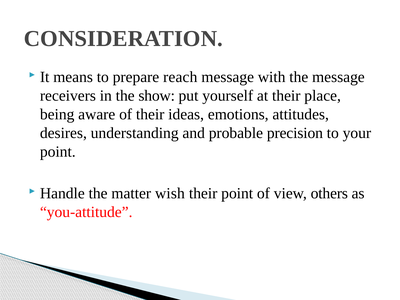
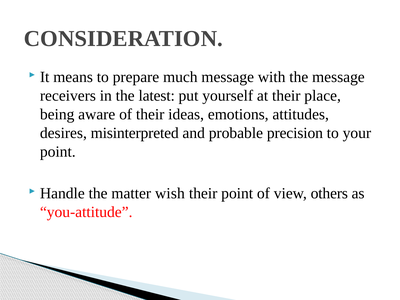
reach: reach -> much
show: show -> latest
understanding: understanding -> misinterpreted
